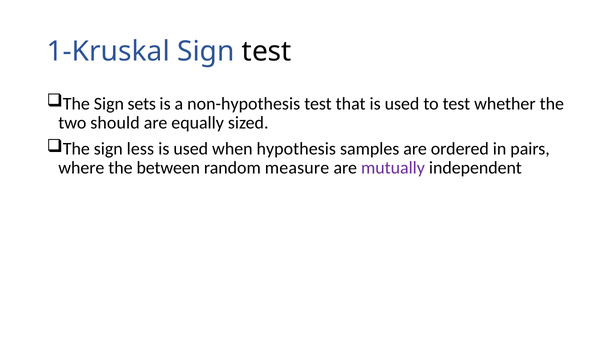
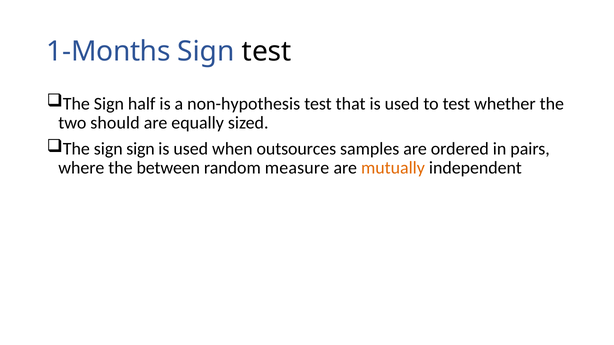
1-Kruskal: 1-Kruskal -> 1-Months
sets: sets -> half
sign less: less -> sign
hypothesis: hypothesis -> outsources
mutually colour: purple -> orange
